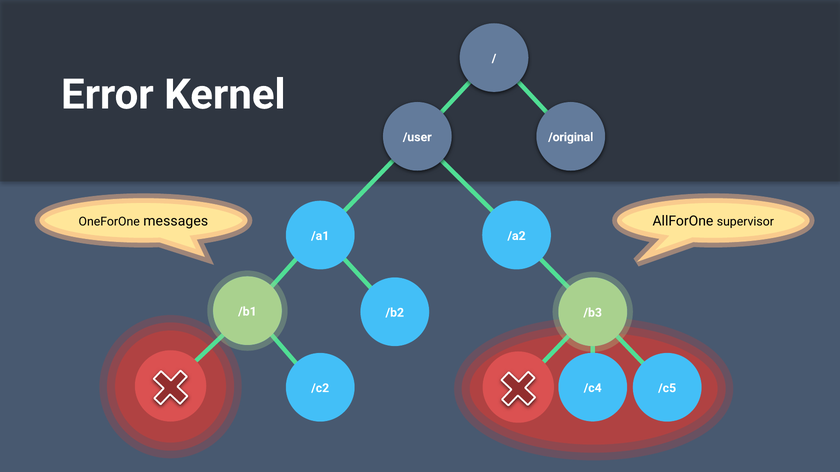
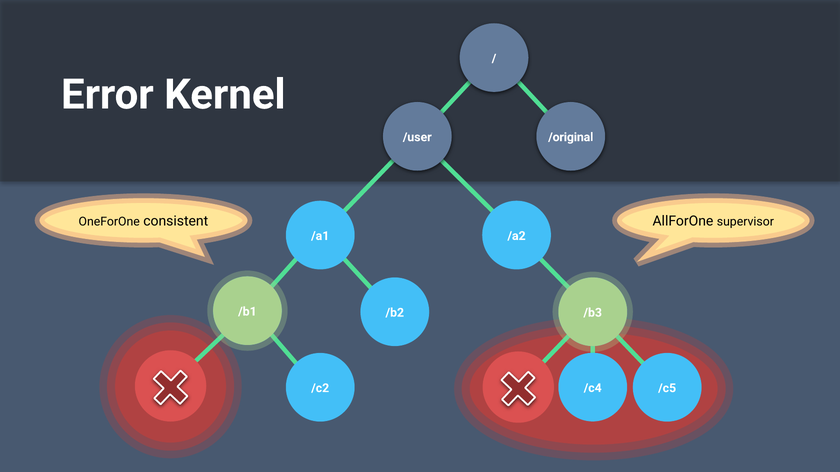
messages: messages -> consistent
